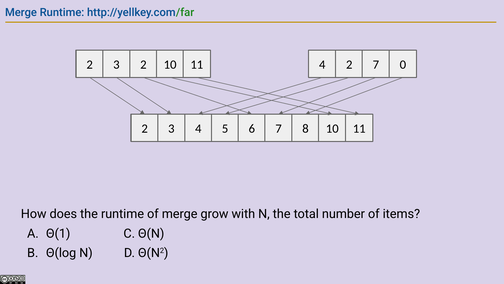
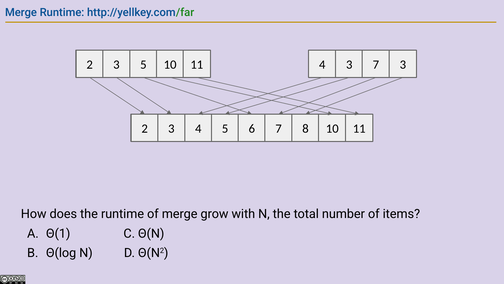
3 2: 2 -> 5
4 2: 2 -> 3
7 0: 0 -> 3
